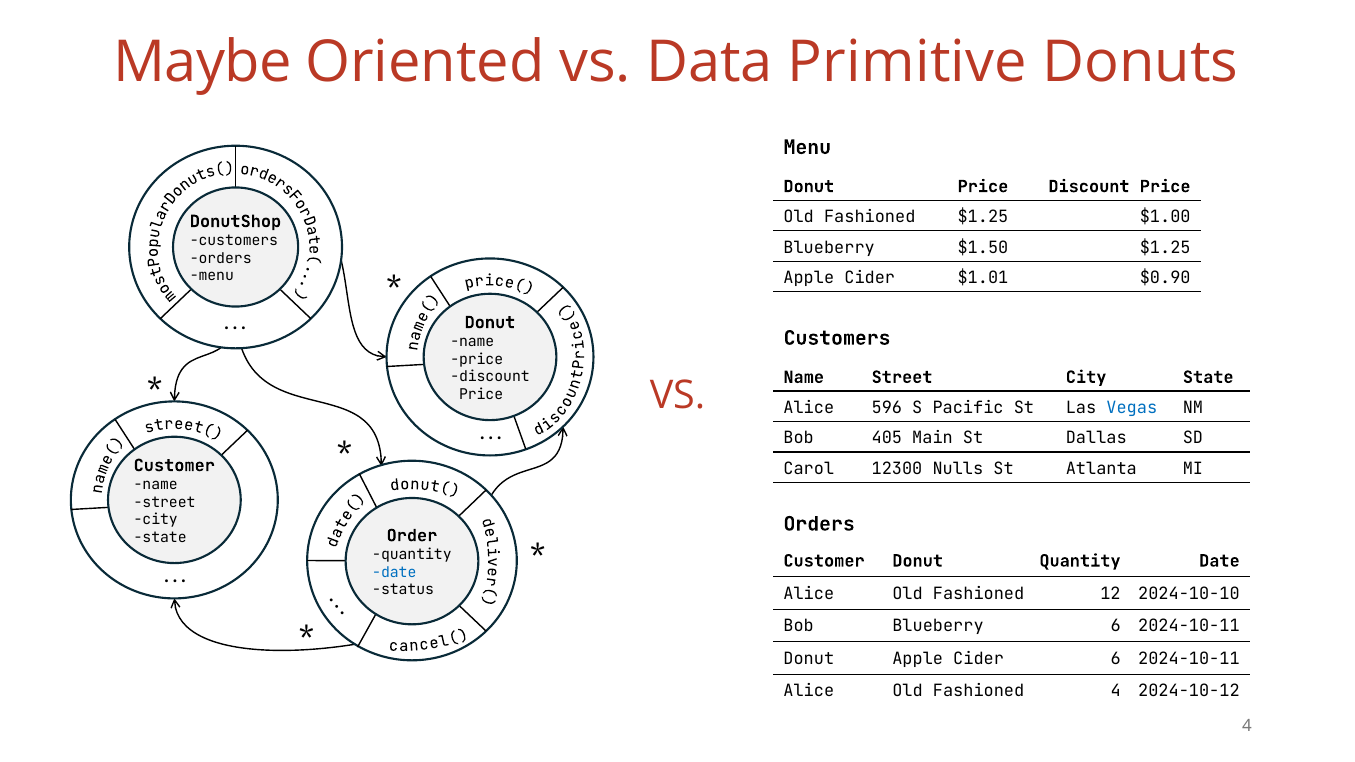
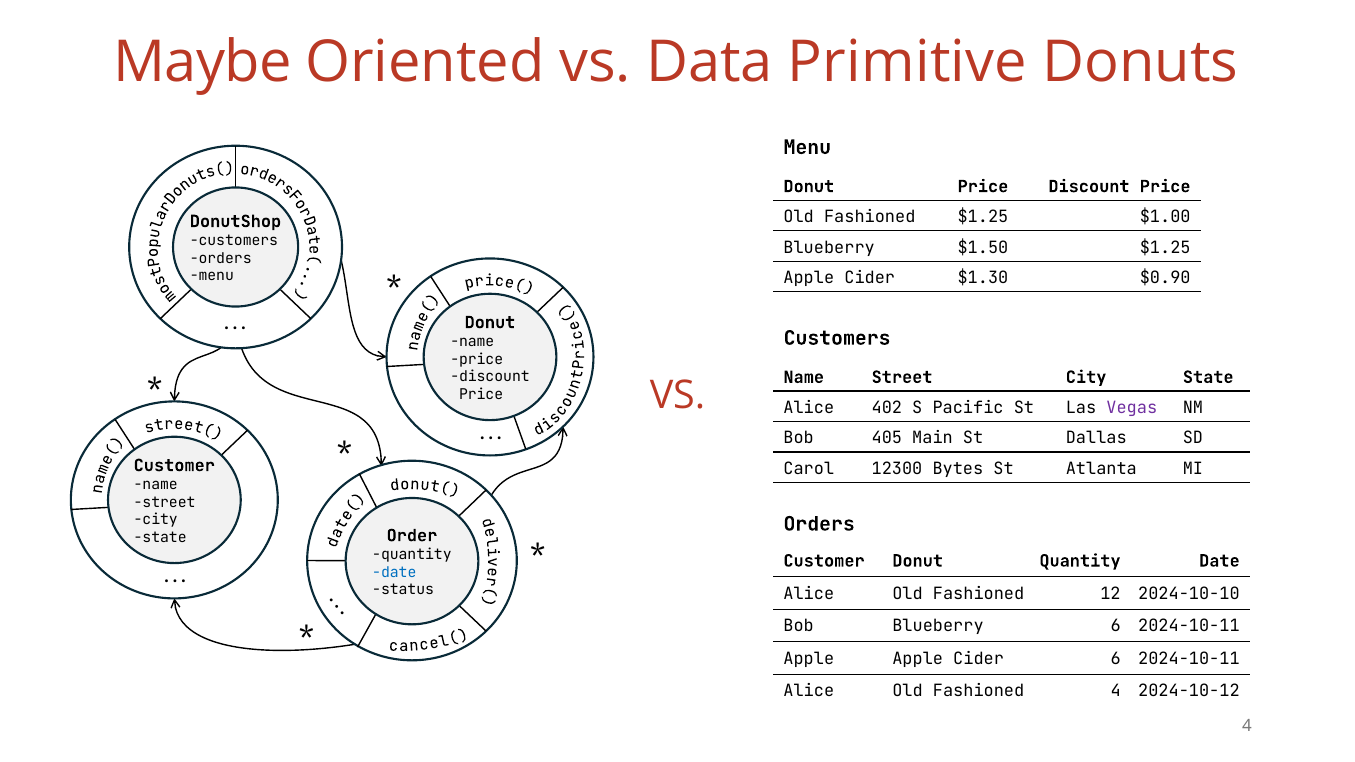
$1.01: $1.01 -> $1.30
596: 596 -> 402
Vegas colour: blue -> purple
Nulls: Nulls -> Bytes
Donut at (809, 659): Donut -> Apple
